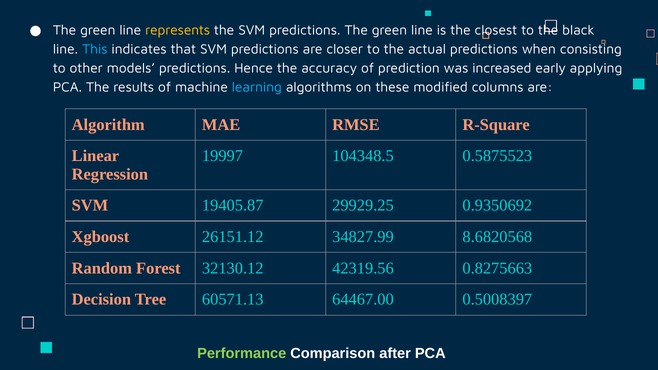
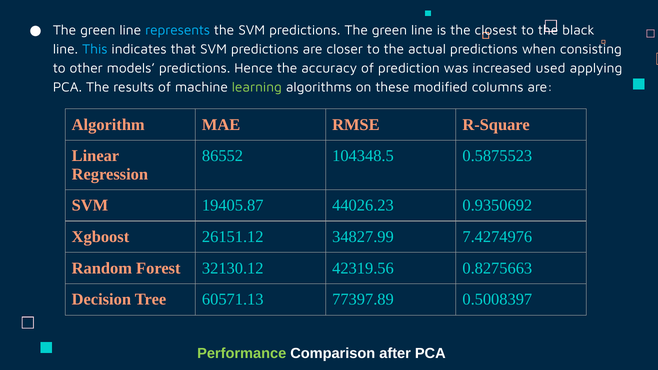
represents colour: yellow -> light blue
early: early -> used
learning colour: light blue -> light green
19997: 19997 -> 86552
29929.25: 29929.25 -> 44026.23
8.6820568: 8.6820568 -> 7.4274976
64467.00: 64467.00 -> 77397.89
